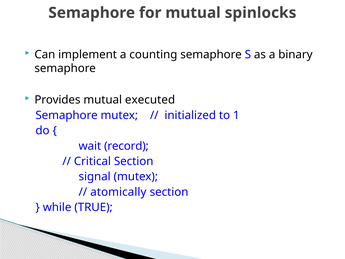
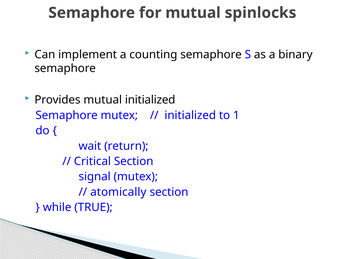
mutual executed: executed -> initialized
record: record -> return
